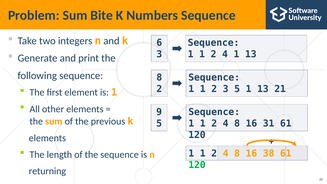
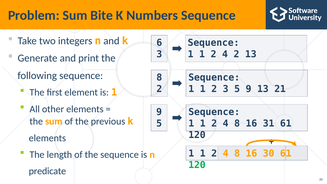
4 1: 1 -> 2
5 1: 1 -> 9
38: 38 -> 30
returning: returning -> predicate
